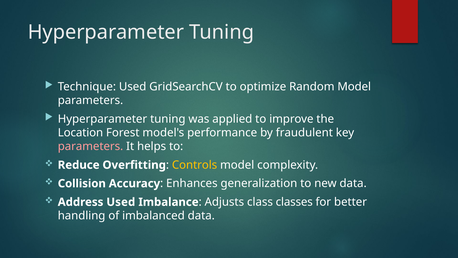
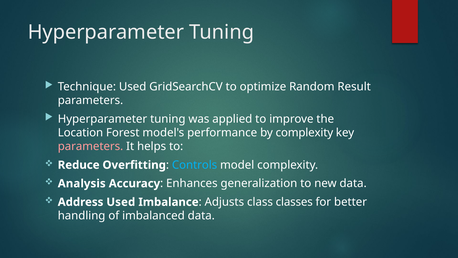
Random Model: Model -> Result
by fraudulent: fraudulent -> complexity
Controls colour: yellow -> light blue
Collision: Collision -> Analysis
